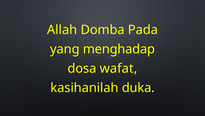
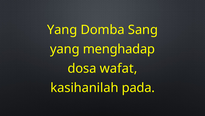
Allah at (62, 30): Allah -> Yang
Pada: Pada -> Sang
duka: duka -> pada
